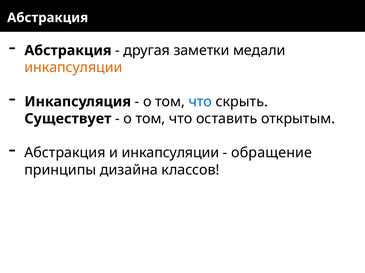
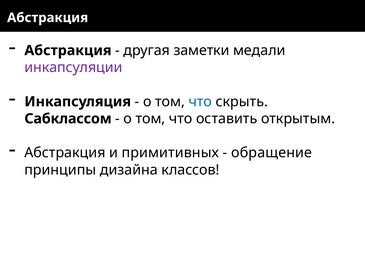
инкапсуляции at (73, 68) colour: orange -> purple
Существует: Существует -> Сабклассом
и инкапсуляции: инкапсуляции -> примитивных
